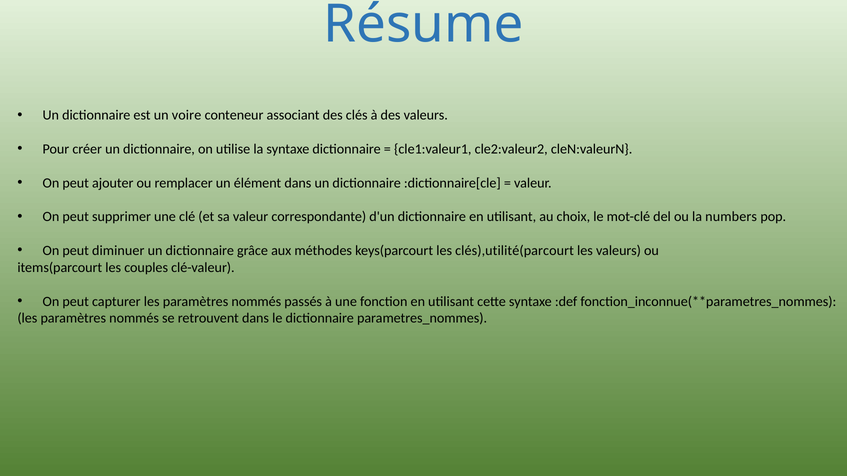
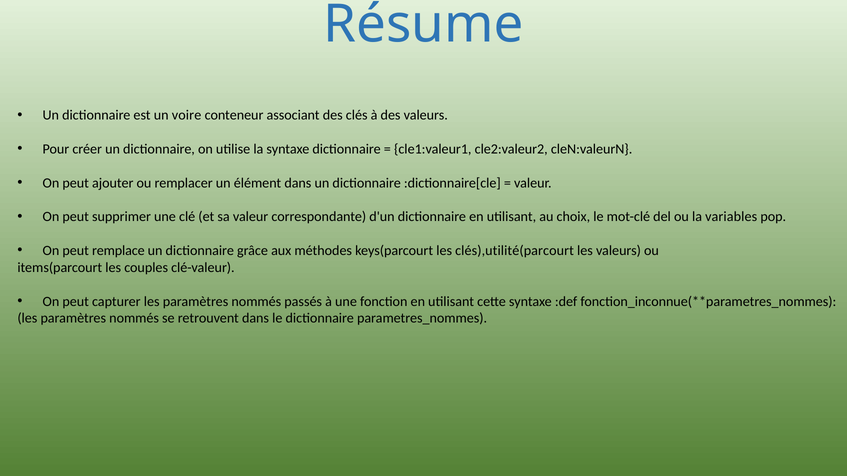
numbers: numbers -> variables
diminuer: diminuer -> remplace
